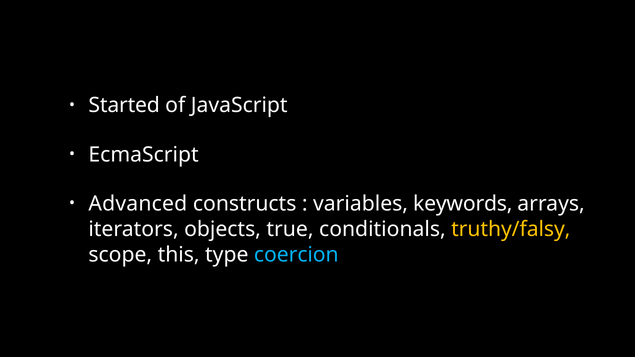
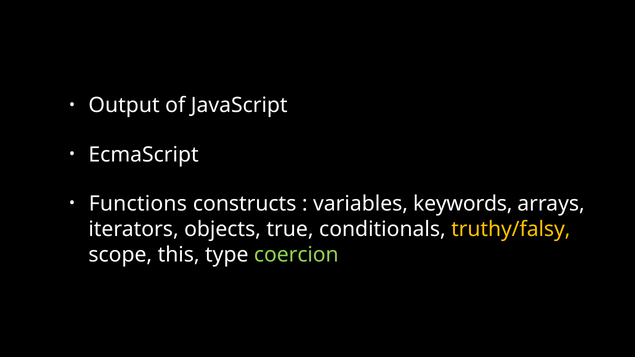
Started: Started -> Output
Advanced: Advanced -> Functions
coercion colour: light blue -> light green
